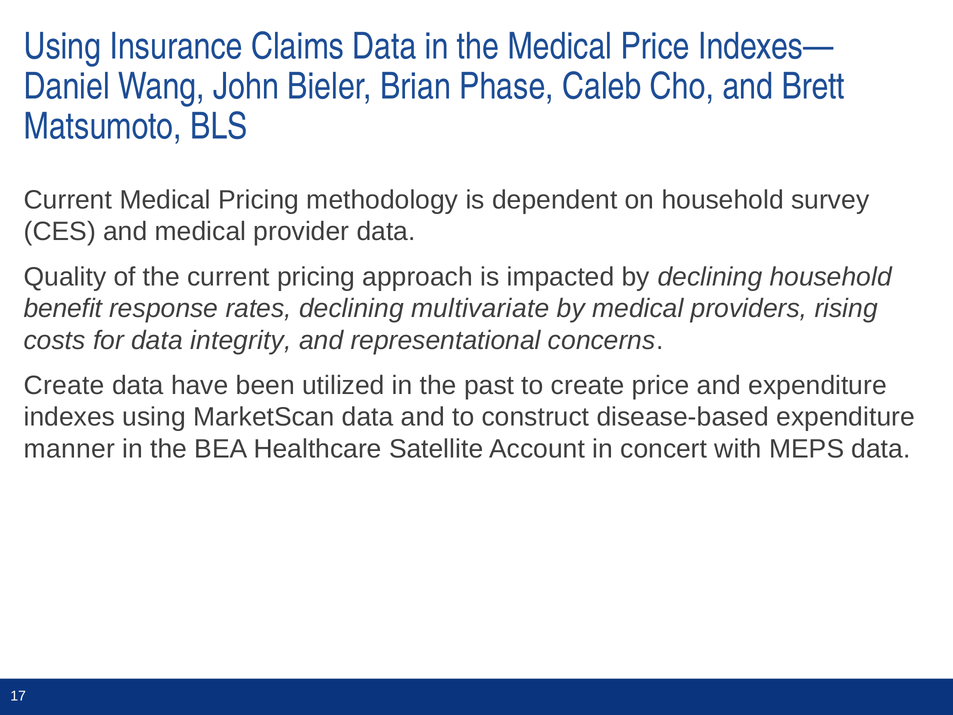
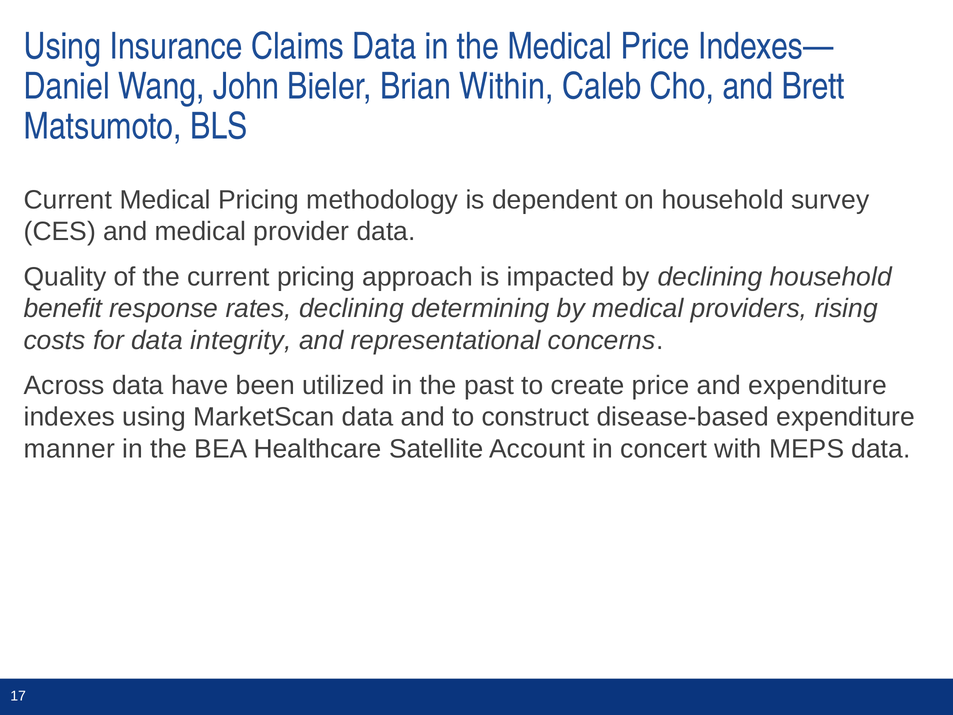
Phase: Phase -> Within
multivariate: multivariate -> determining
Create at (64, 385): Create -> Across
